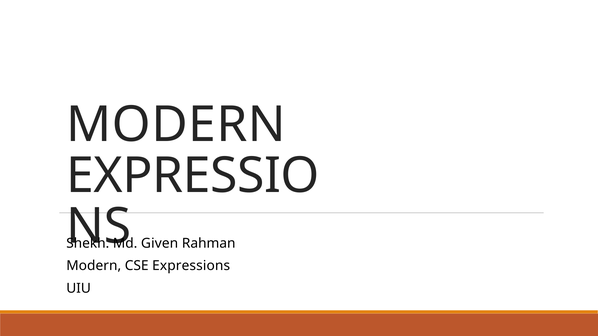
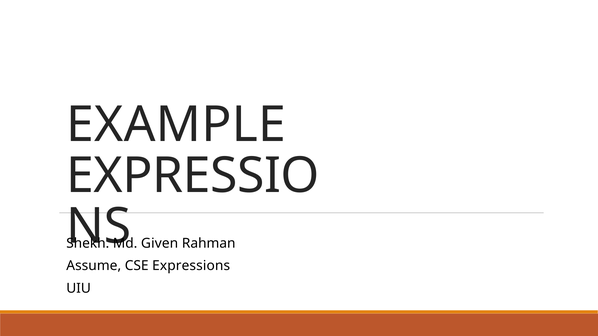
MODERN at (176, 125): MODERN -> EXAMPLE
Modern at (94, 266): Modern -> Assume
